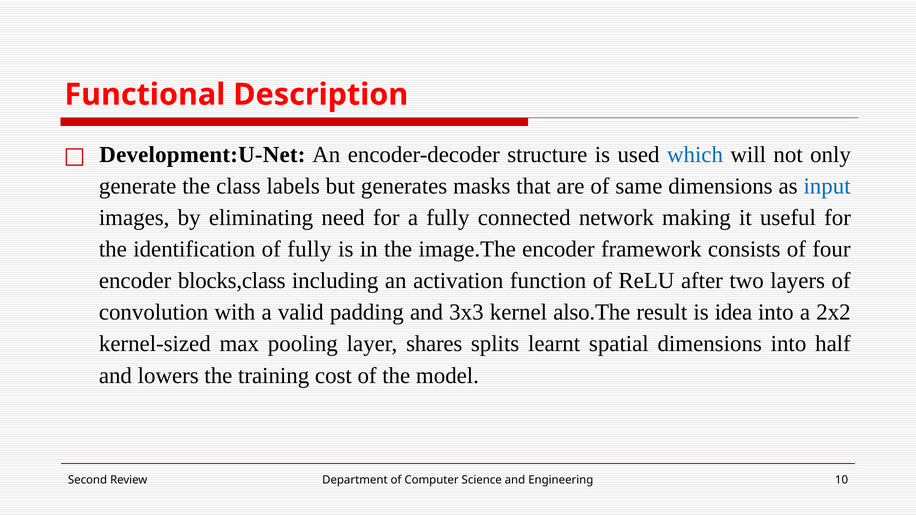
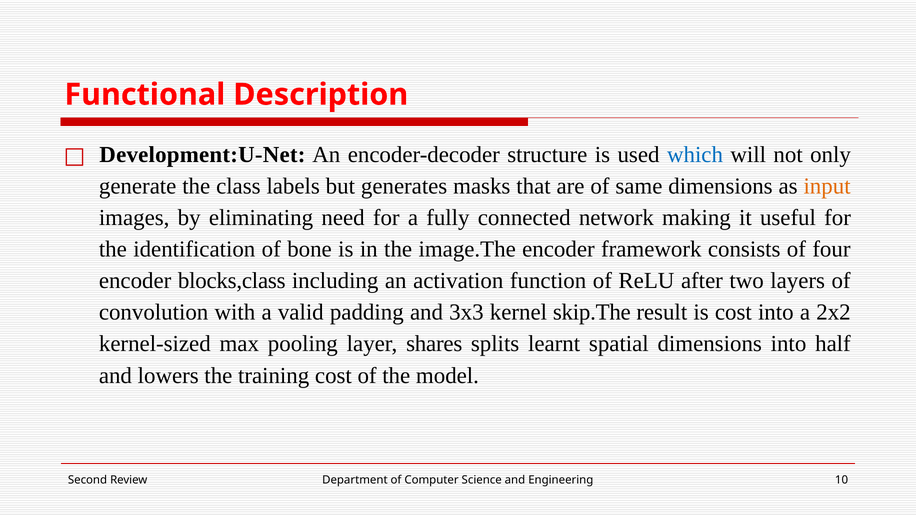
input colour: blue -> orange
of fully: fully -> bone
also.The: also.The -> skip.The
is idea: idea -> cost
